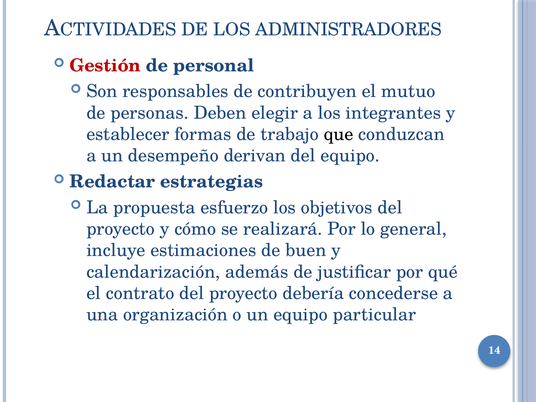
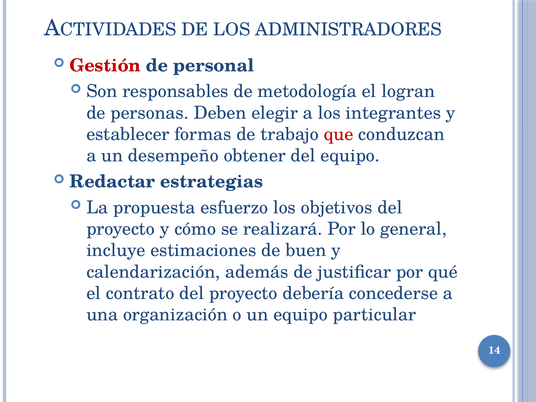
contribuyen: contribuyen -> metodología
mutuo: mutuo -> logran
que colour: black -> red
derivan: derivan -> obtener
